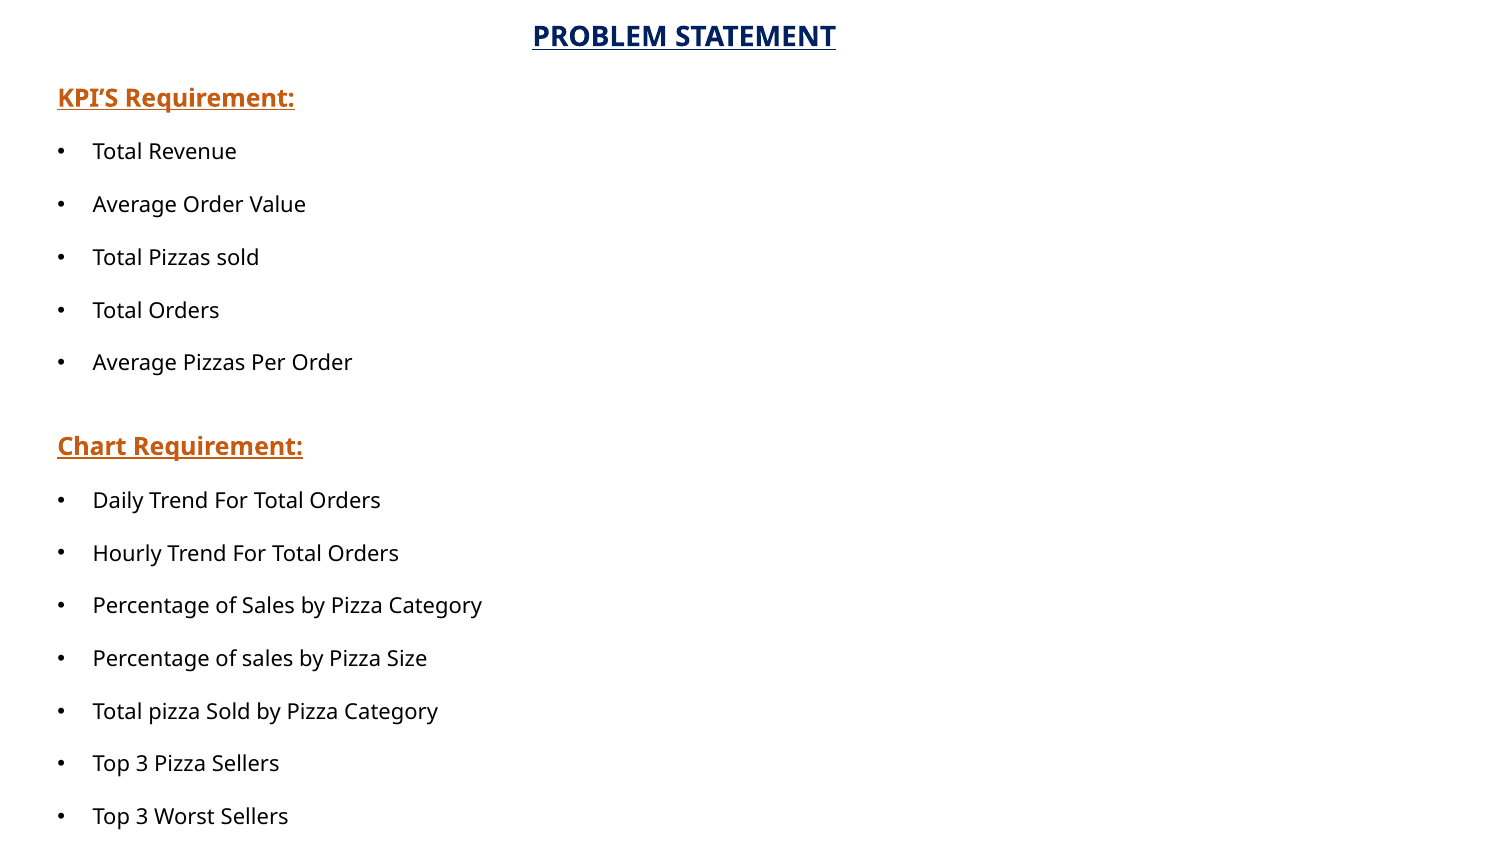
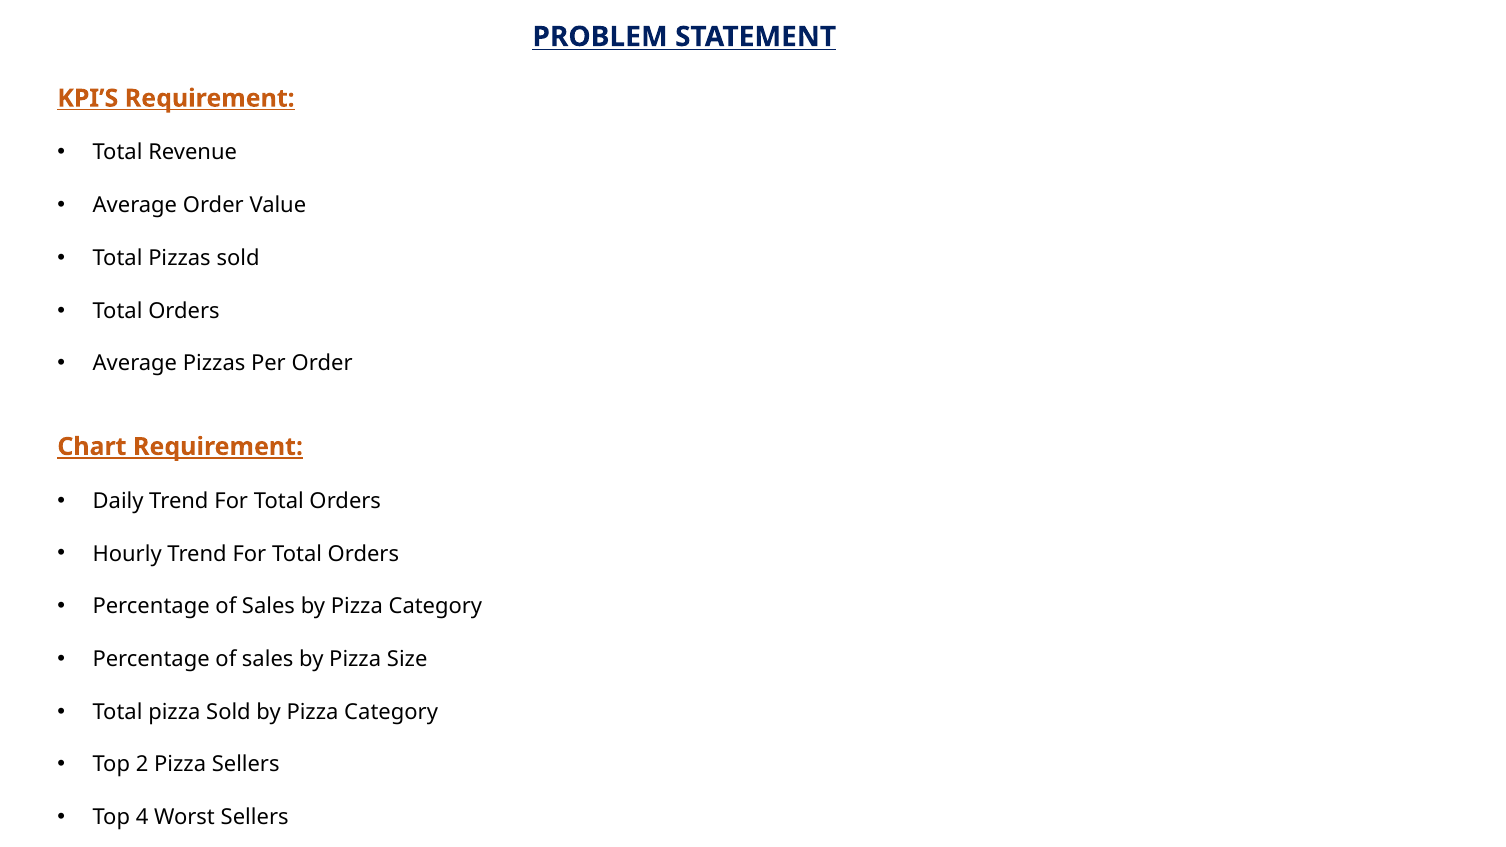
3 at (142, 765): 3 -> 2
3 at (142, 818): 3 -> 4
